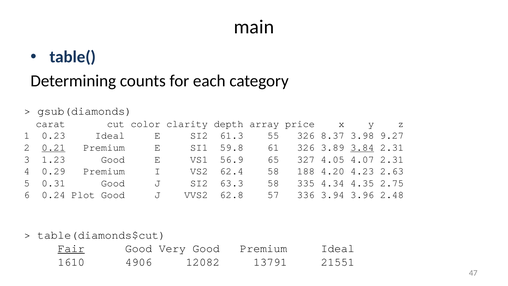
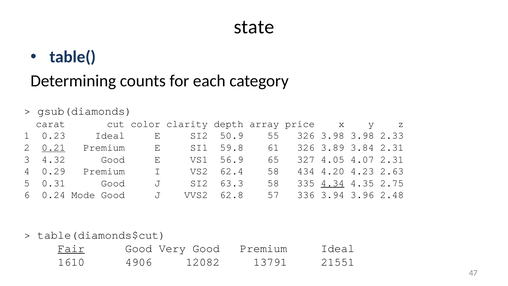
main: main -> state
61.3: 61.3 -> 50.9
326 8.37: 8.37 -> 3.98
9.27: 9.27 -> 2.33
3.84 underline: present -> none
1.23: 1.23 -> 4.32
188: 188 -> 434
4.34 underline: none -> present
Plot: Plot -> Mode
